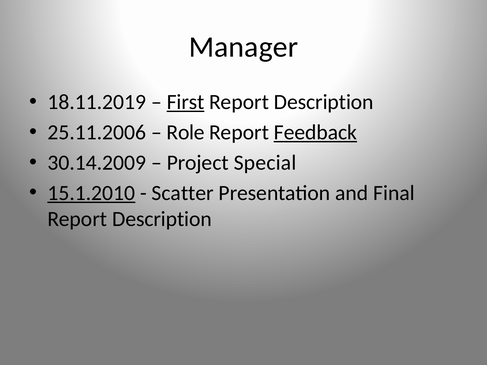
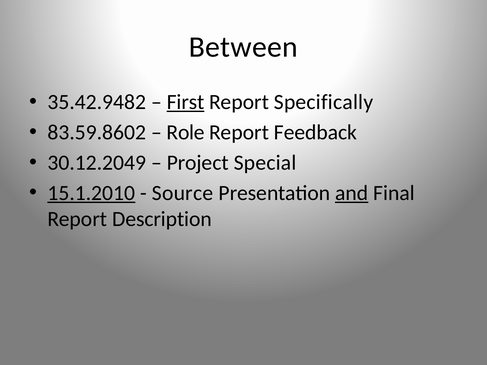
Manager: Manager -> Between
18.11.2019: 18.11.2019 -> 35.42.9482
Description at (324, 102): Description -> Specifically
25.11.2006: 25.11.2006 -> 83.59.8602
Feedback underline: present -> none
30.14.2009: 30.14.2009 -> 30.12.2049
Scatter: Scatter -> Source
and underline: none -> present
